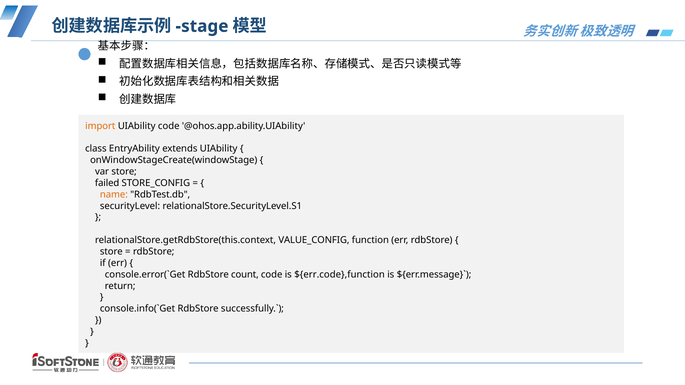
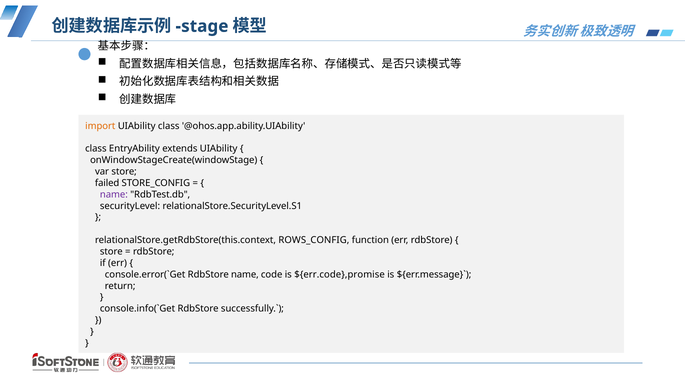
UIAbility code: code -> class
name at (114, 195) colour: orange -> purple
VALUE_CONFIG: VALUE_CONFIG -> ROWS_CONFIG
RdbStore count: count -> name
${err.code},function: ${err.code},function -> ${err.code},promise
